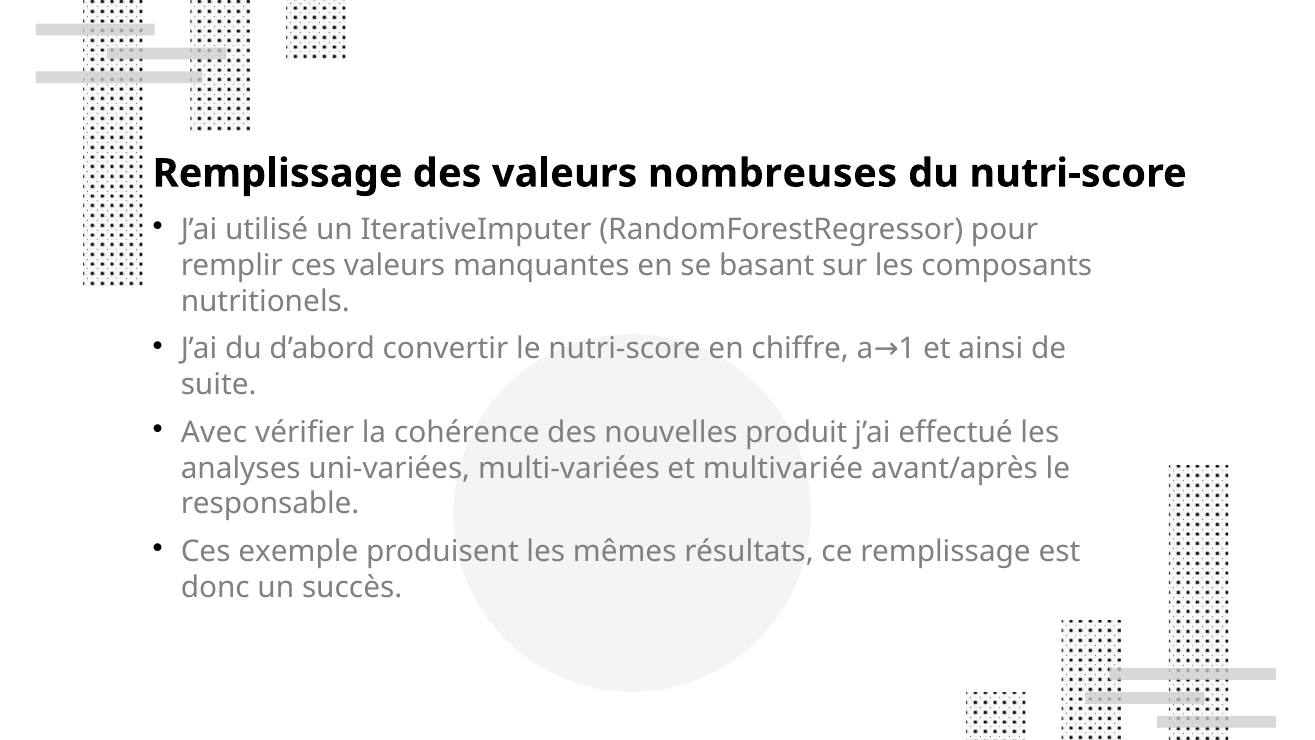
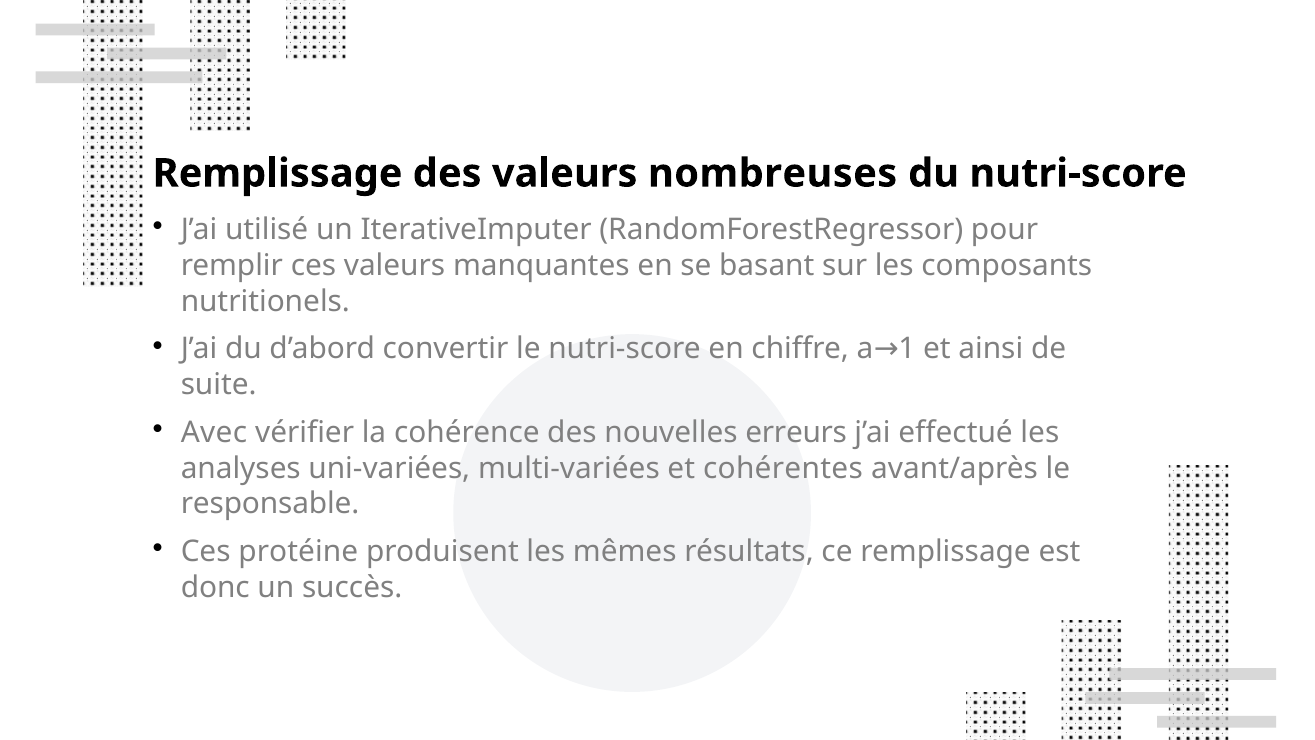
produit: produit -> erreurs
multivariée: multivariée -> cohérentes
exemple: exemple -> protéine
